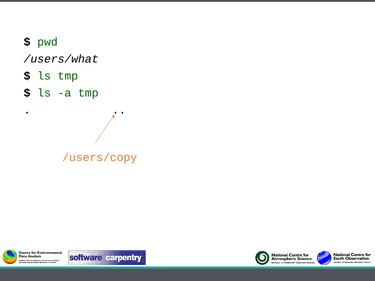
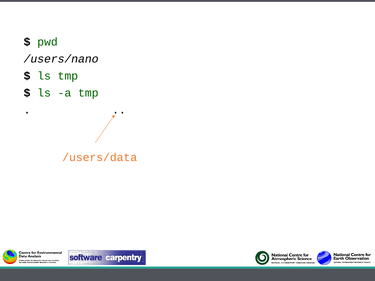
/users/what: /users/what -> /users/nano
/users/copy: /users/copy -> /users/data
